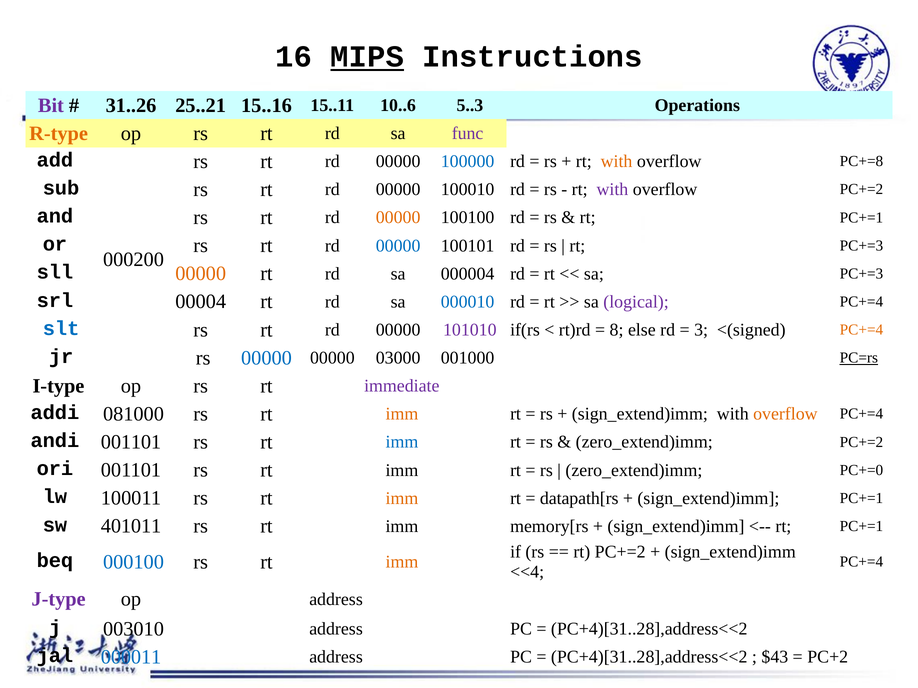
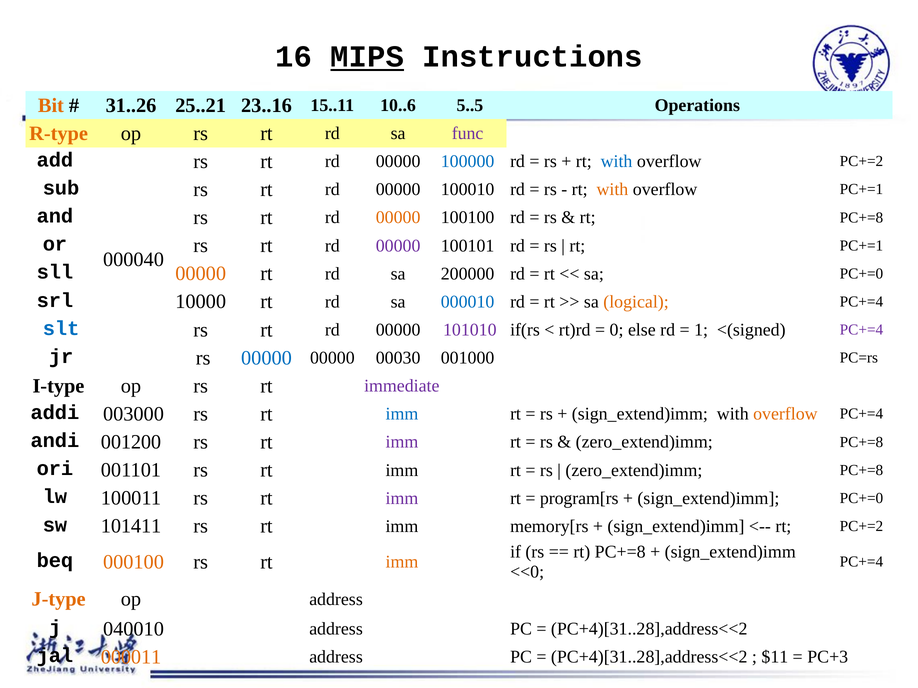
Bit colour: purple -> orange
15..16: 15..16 -> 23..16
5..3: 5..3 -> 5..5
with at (617, 162) colour: orange -> blue
overflow PC+=8: PC+=8 -> PC+=2
with at (612, 190) colour: purple -> orange
overflow PC+=2: PC+=2 -> PC+=1
PC+=1 at (861, 218): PC+=1 -> PC+=8
00000 at (398, 246) colour: blue -> purple
rt PC+=3: PC+=3 -> PC+=1
000200: 000200 -> 000040
000004: 000004 -> 200000
sa PC+=3: PC+=3 -> PC+=0
00004: 00004 -> 10000
logical colour: purple -> orange
8: 8 -> 0
3: 3 -> 1
PC+=4 at (861, 330) colour: orange -> purple
03000: 03000 -> 00030
PC=rs underline: present -> none
081000: 081000 -> 003000
imm at (402, 414) colour: orange -> blue
andi 001101: 001101 -> 001200
imm at (402, 442) colour: blue -> purple
PC+=2 at (861, 442): PC+=2 -> PC+=8
PC+=0 at (861, 470): PC+=0 -> PC+=8
imm at (402, 499) colour: orange -> purple
datapath[rs: datapath[rs -> program[rs
PC+=1 at (861, 498): PC+=1 -> PC+=0
401011: 401011 -> 101411
PC+=1 at (861, 527): PC+=1 -> PC+=2
PC+=2 at (620, 552): PC+=2 -> PC+=8
000100 colour: blue -> orange
<<4: <<4 -> <<0
J-type colour: purple -> orange
003010: 003010 -> 040010
000011 colour: blue -> orange
$43: $43 -> $11
PC+2: PC+2 -> PC+3
